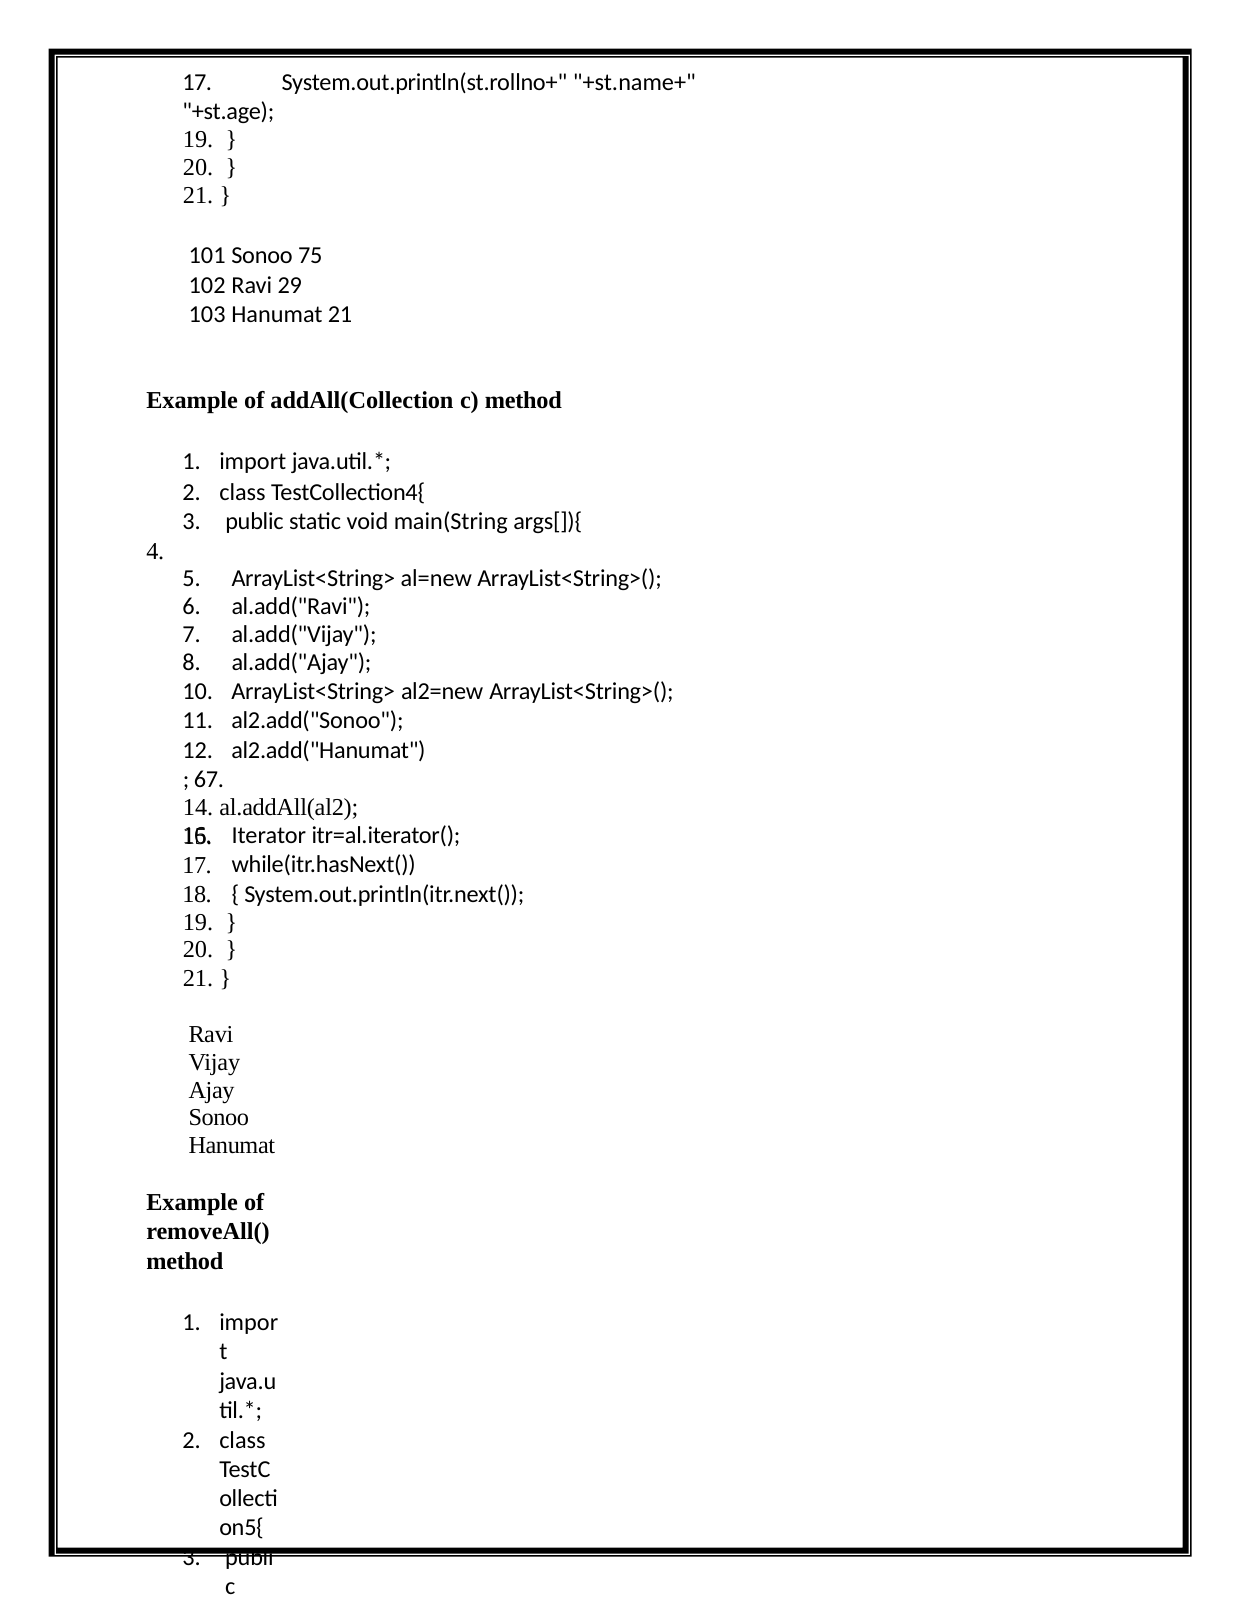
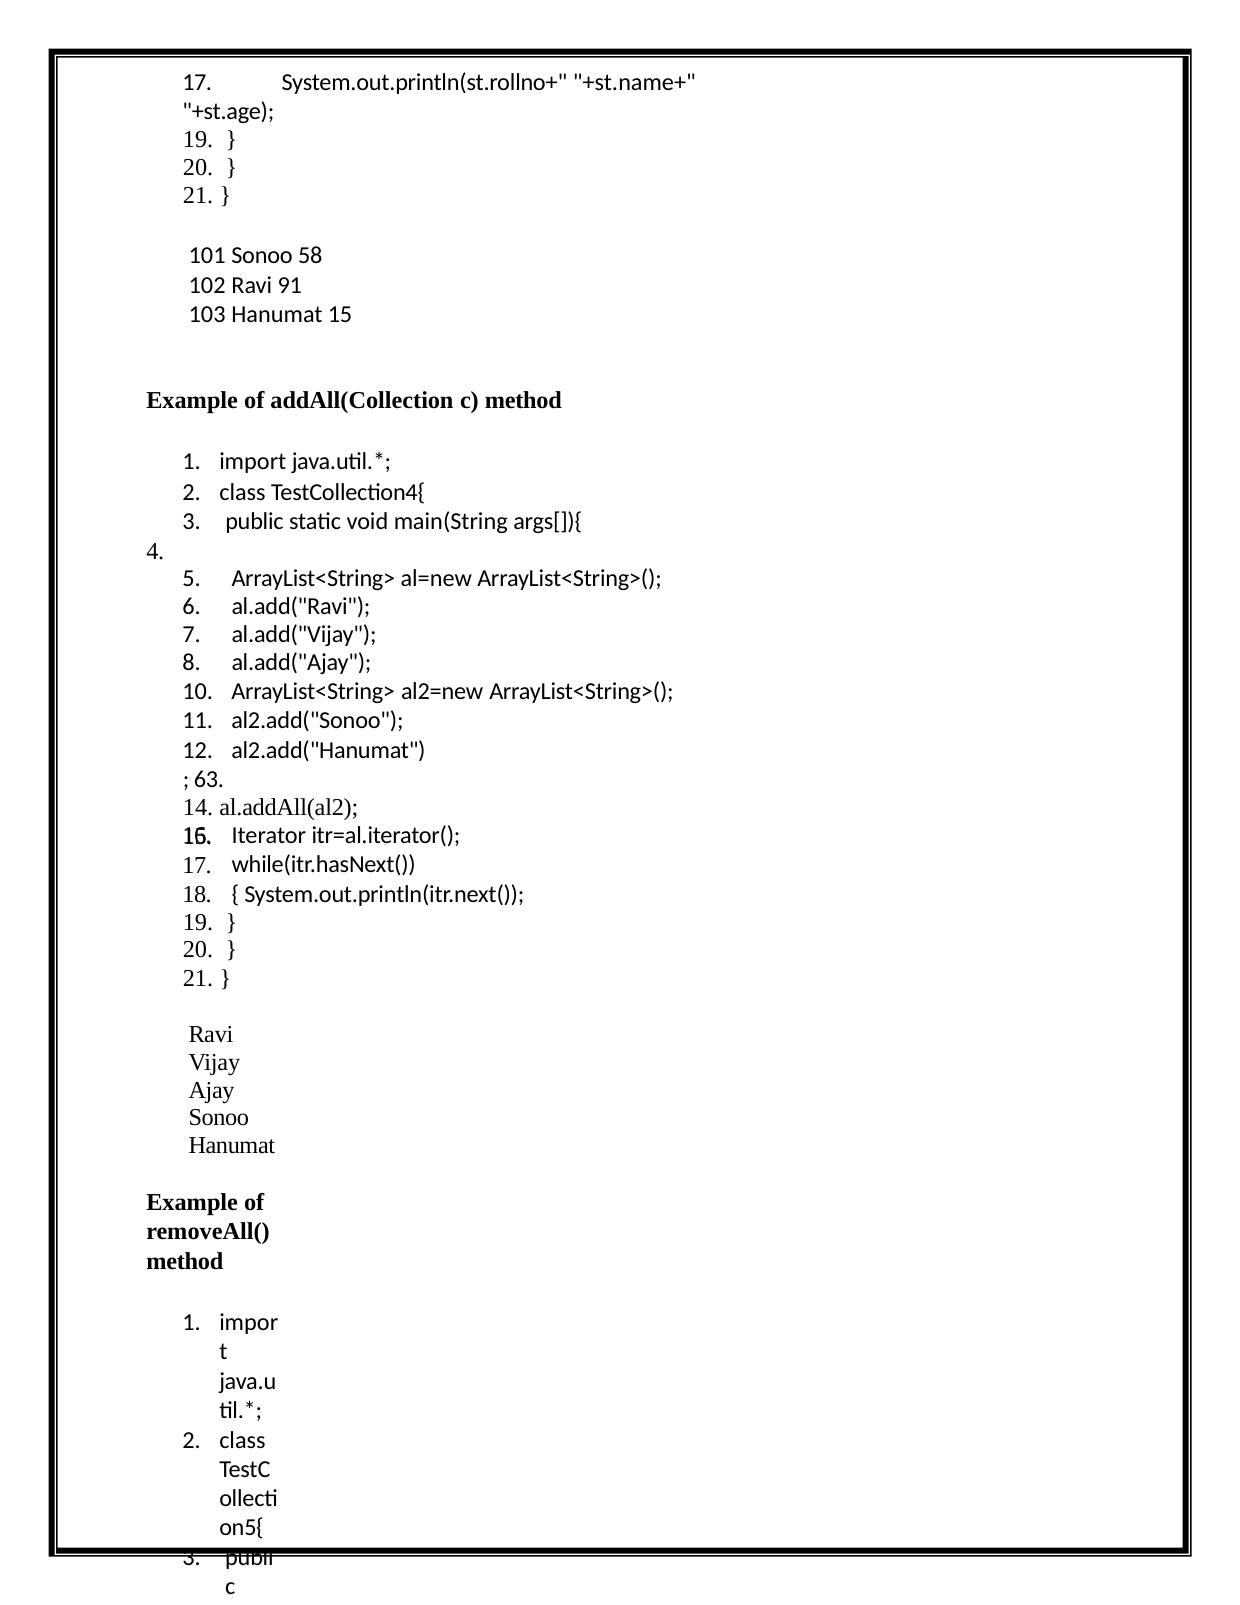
75: 75 -> 58
29: 29 -> 91
21 at (340, 315): 21 -> 15
67: 67 -> 63
